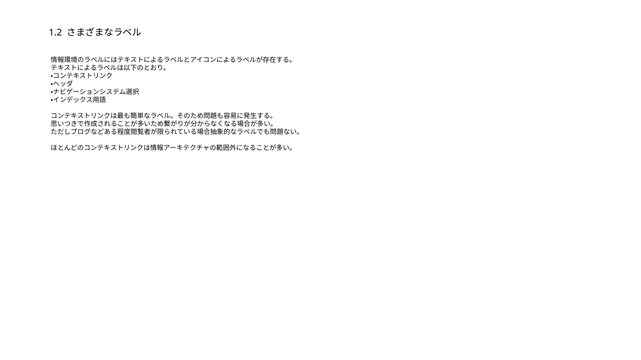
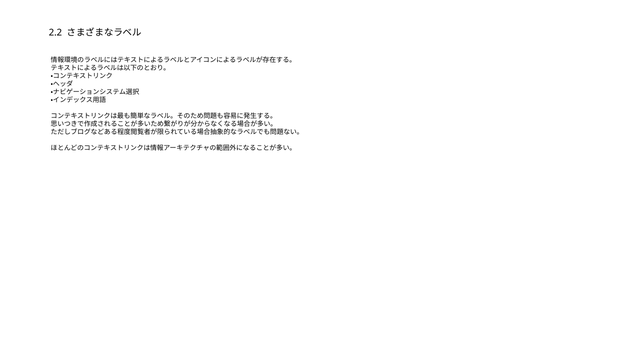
1.2: 1.2 -> 2.2
